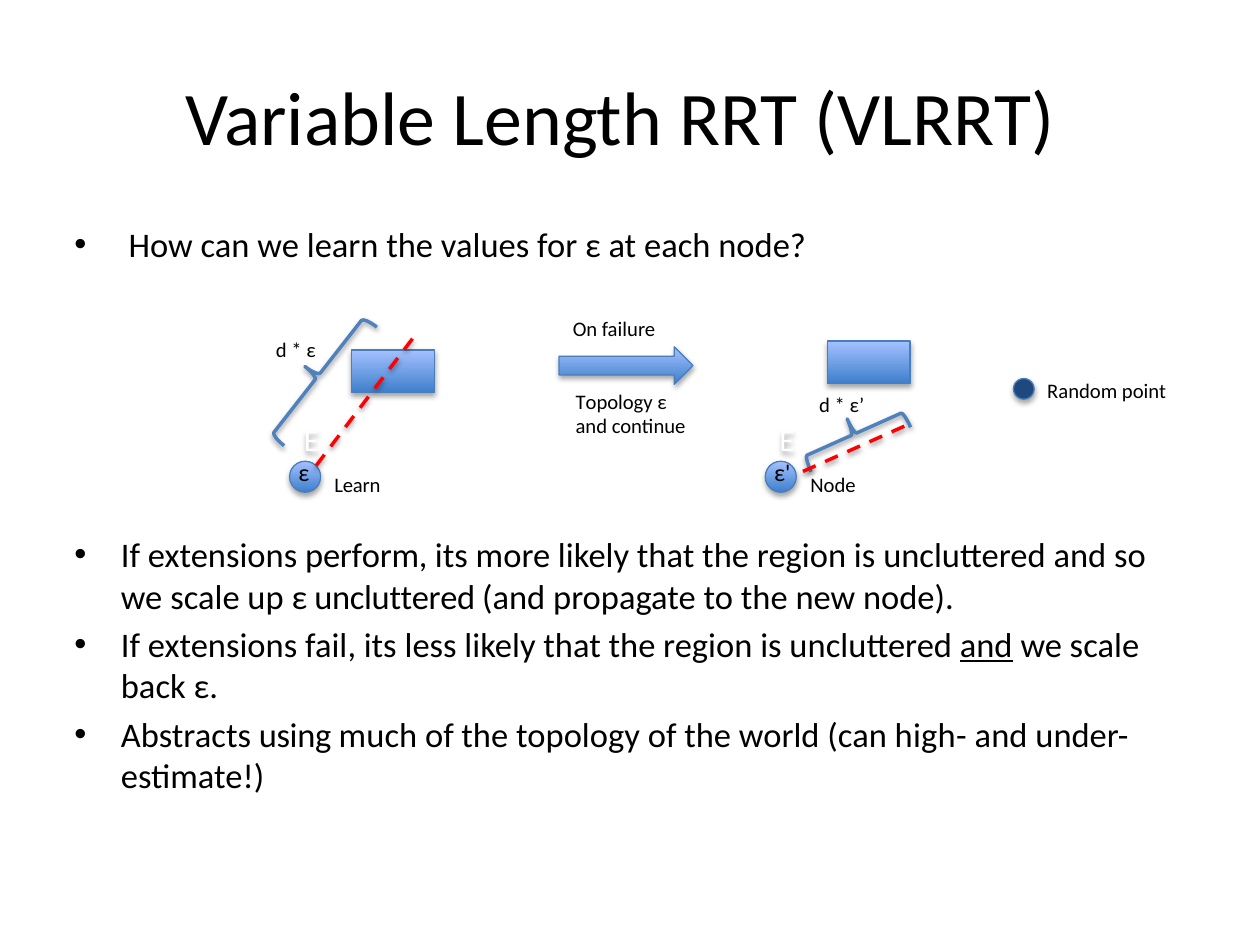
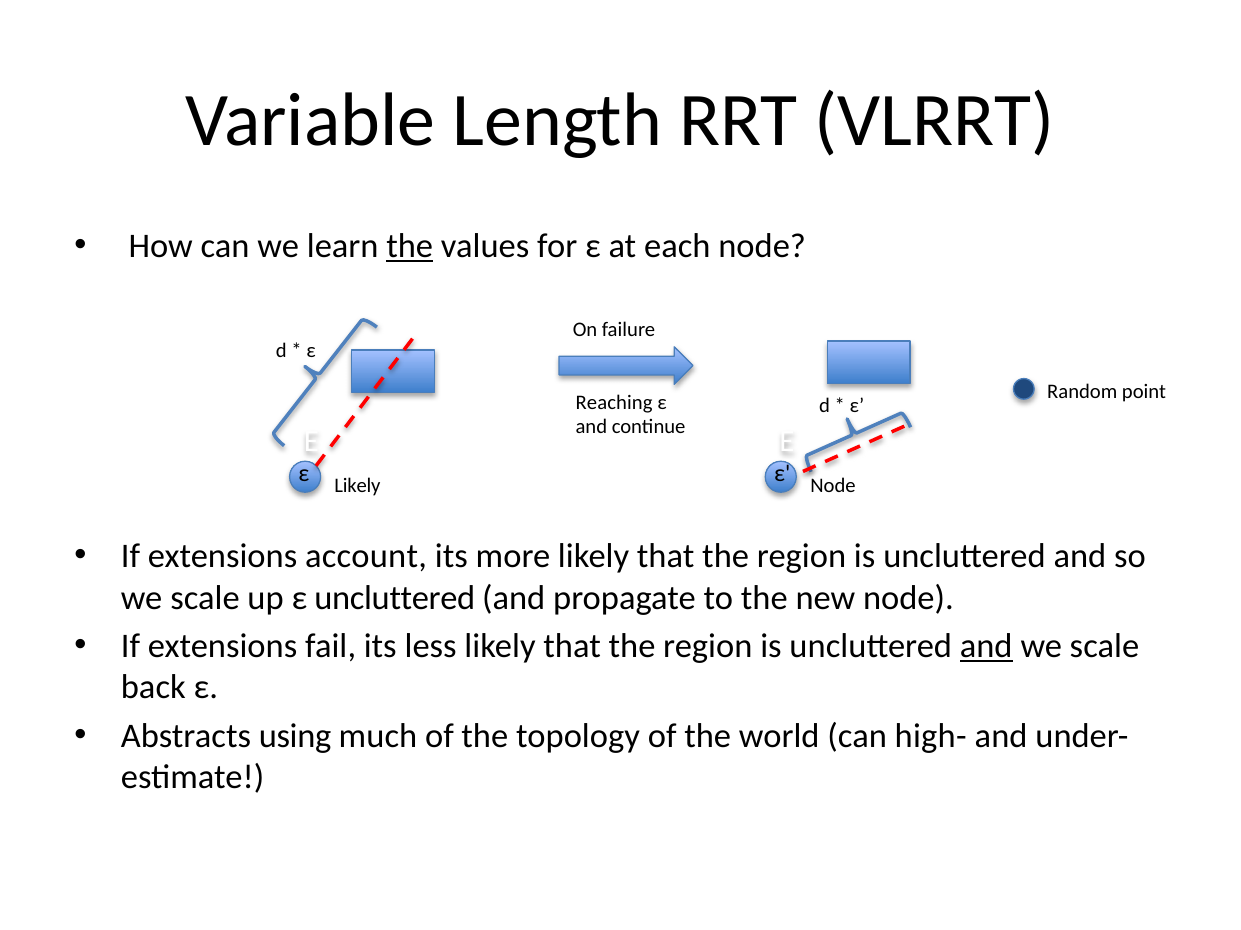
the at (410, 247) underline: none -> present
Topology at (614, 403): Topology -> Reaching
Learn at (357, 486): Learn -> Likely
perform: perform -> account
